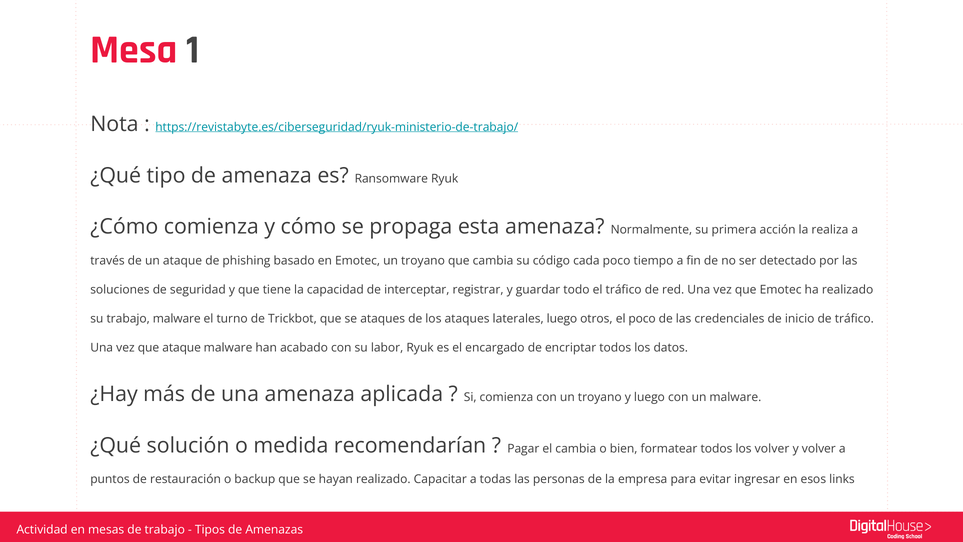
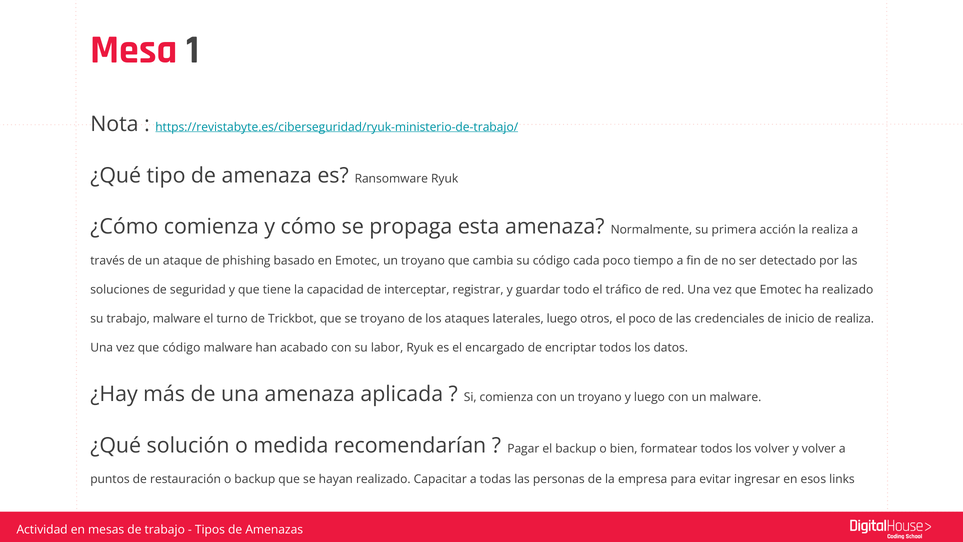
se ataques: ataques -> troyano
de tráfico: tráfico -> realiza
que ataque: ataque -> código
el cambia: cambia -> backup
